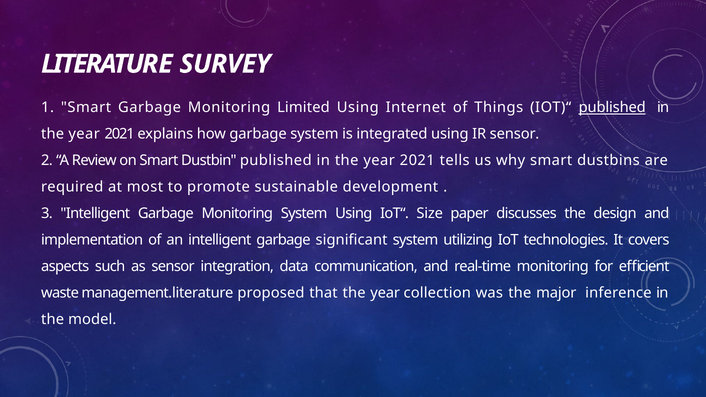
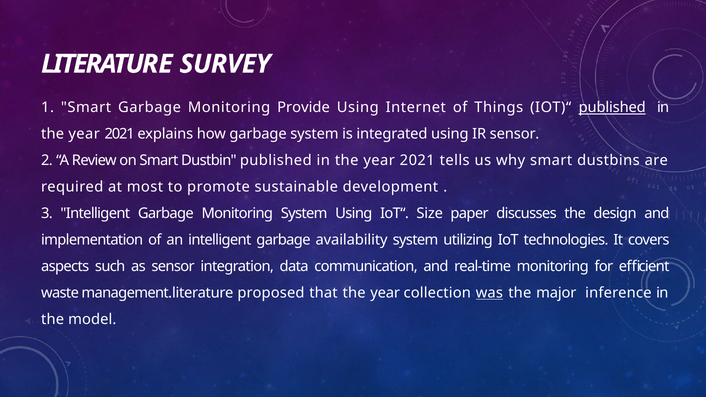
Limited: Limited -> Provide
significant: significant -> availability
was underline: none -> present
